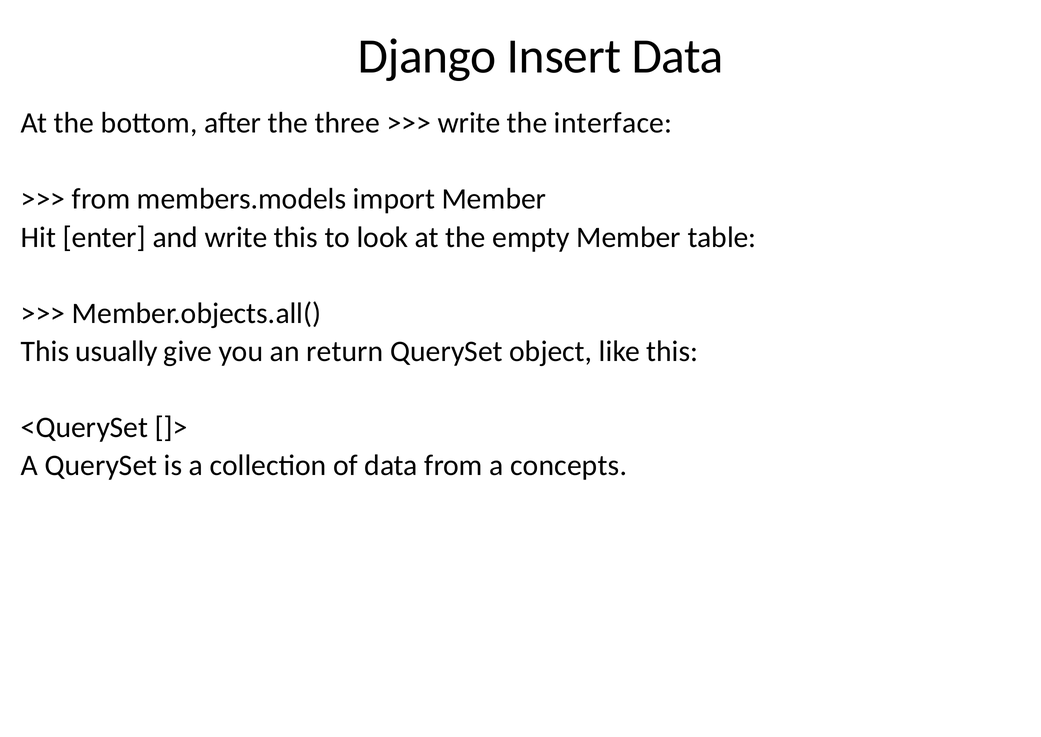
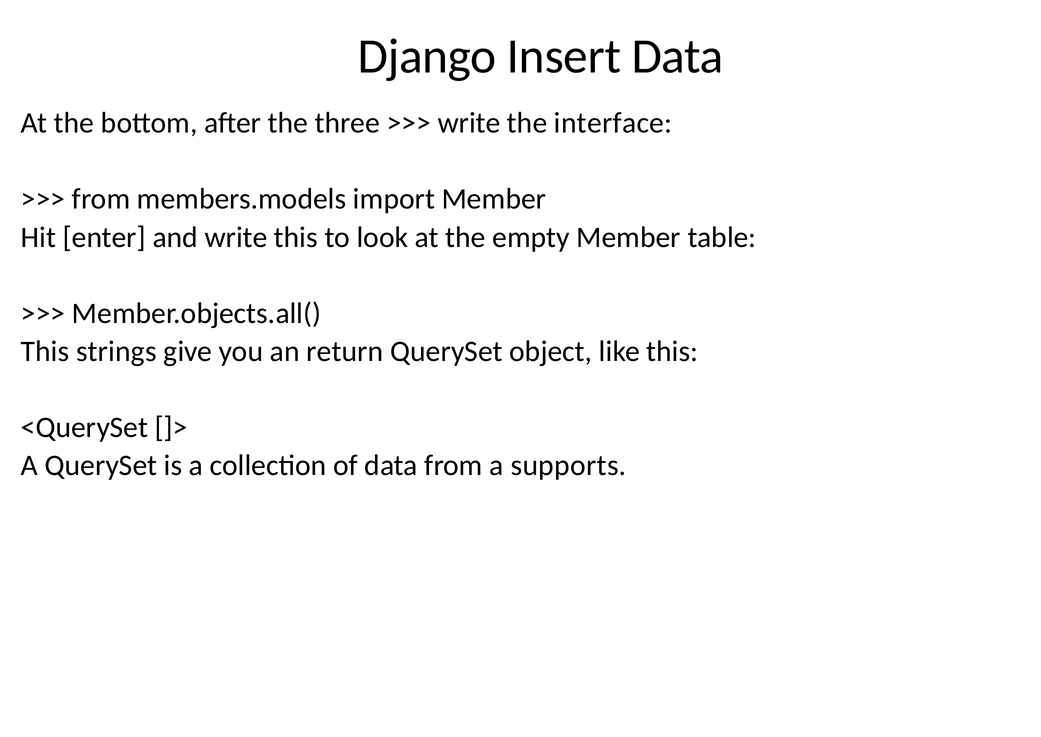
usually: usually -> strings
concepts: concepts -> supports
